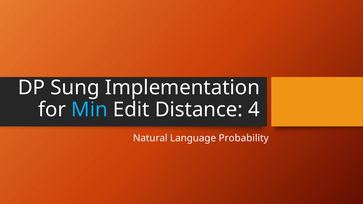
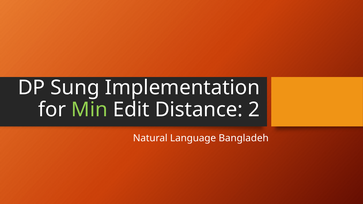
Min colour: light blue -> light green
4: 4 -> 2
Probability: Probability -> Bangladeh
